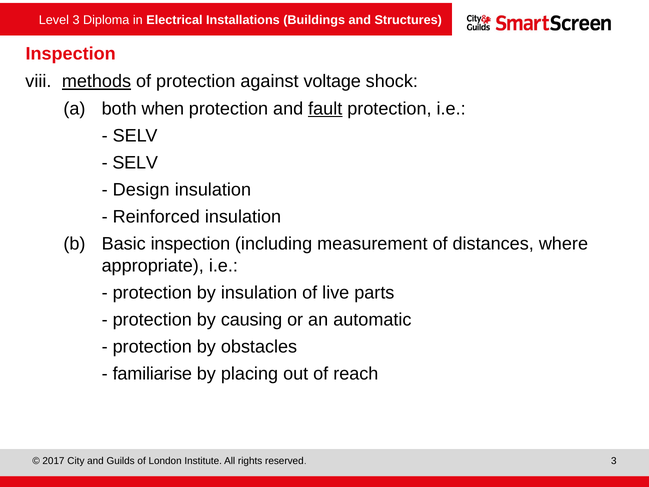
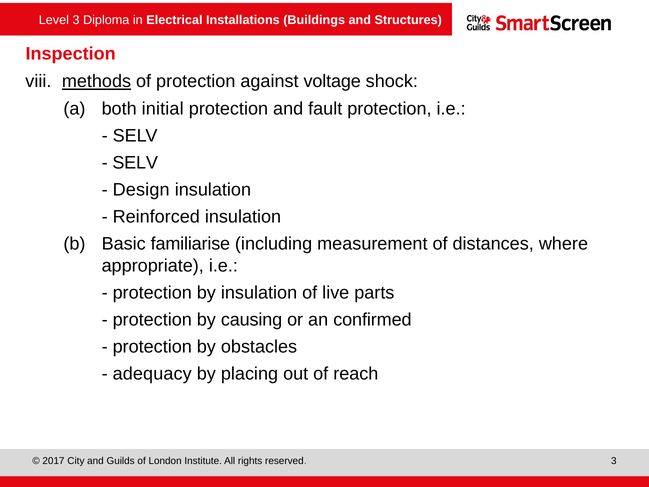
when: when -> initial
fault underline: present -> none
Basic inspection: inspection -> familiarise
automatic: automatic -> confirmed
familiarise: familiarise -> adequacy
